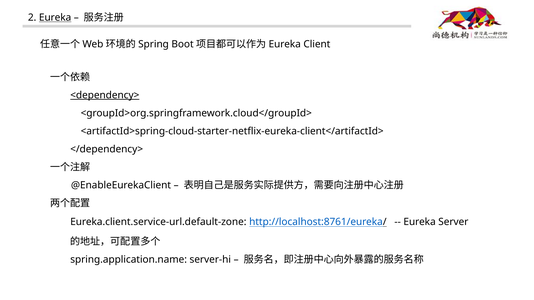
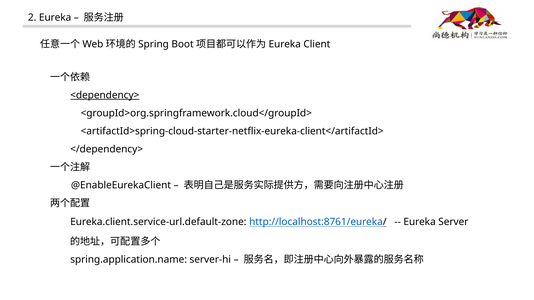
Eureka at (55, 18) underline: present -> none
